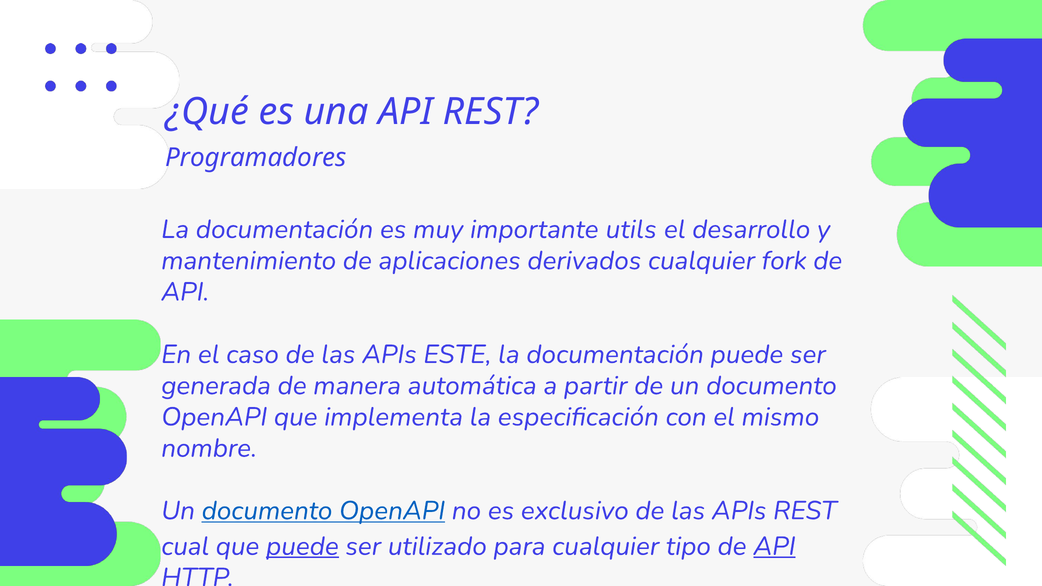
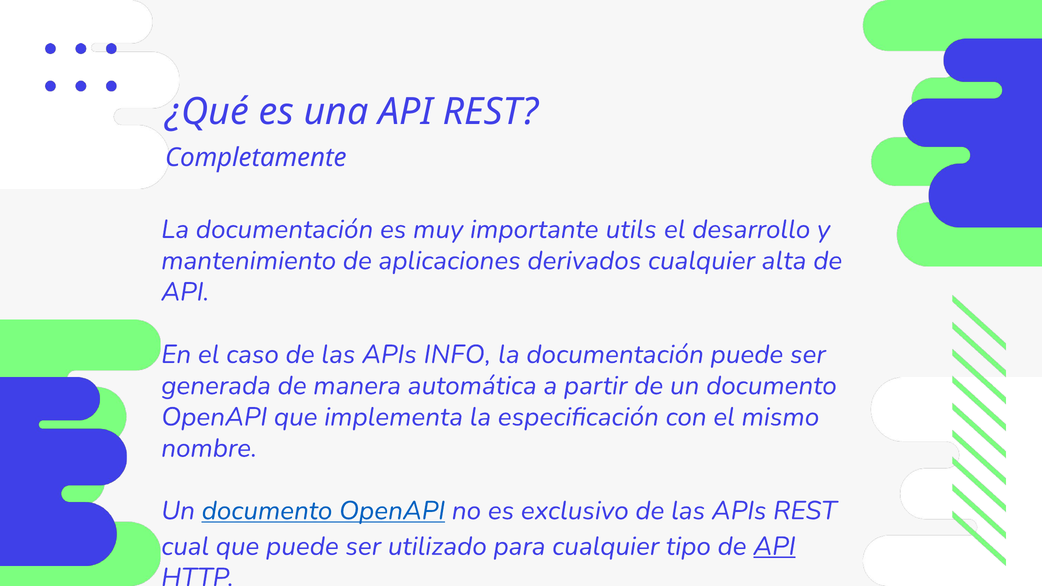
Programadores: Programadores -> Completamente
fork: fork -> alta
APIs ESTE: ESTE -> INFO
puede at (302, 546) underline: present -> none
